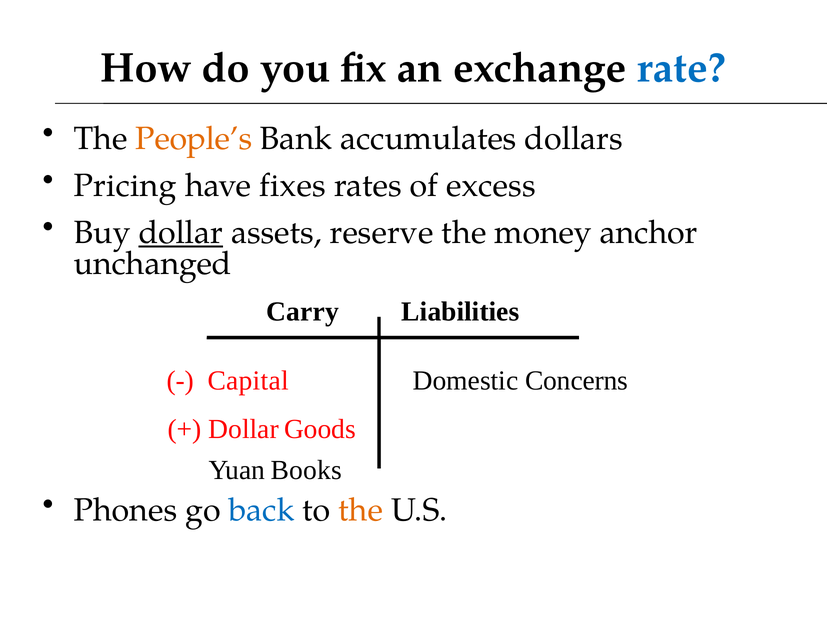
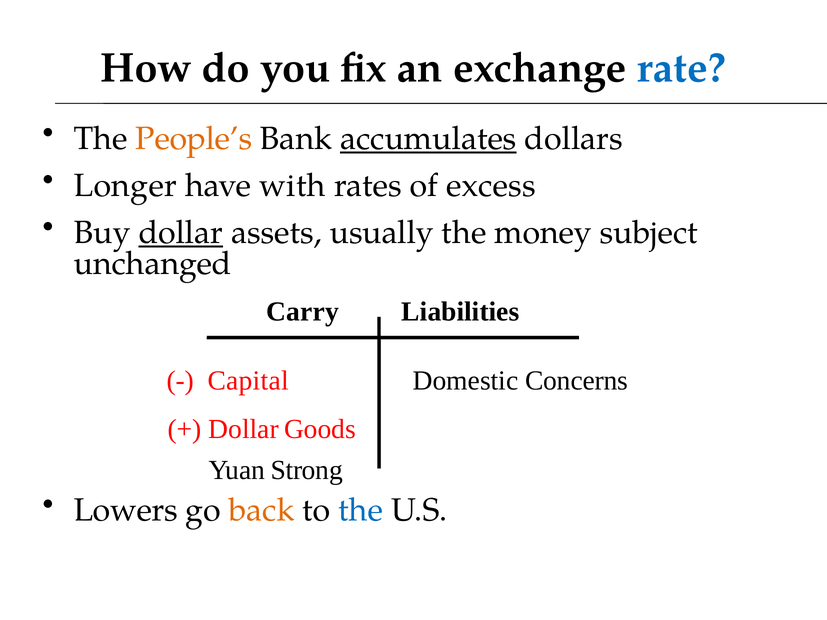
accumulates underline: none -> present
Pricing: Pricing -> Longer
fixes: fixes -> with
reserve: reserve -> usually
anchor: anchor -> subject
Books: Books -> Strong
Phones: Phones -> Lowers
back colour: blue -> orange
the at (361, 510) colour: orange -> blue
